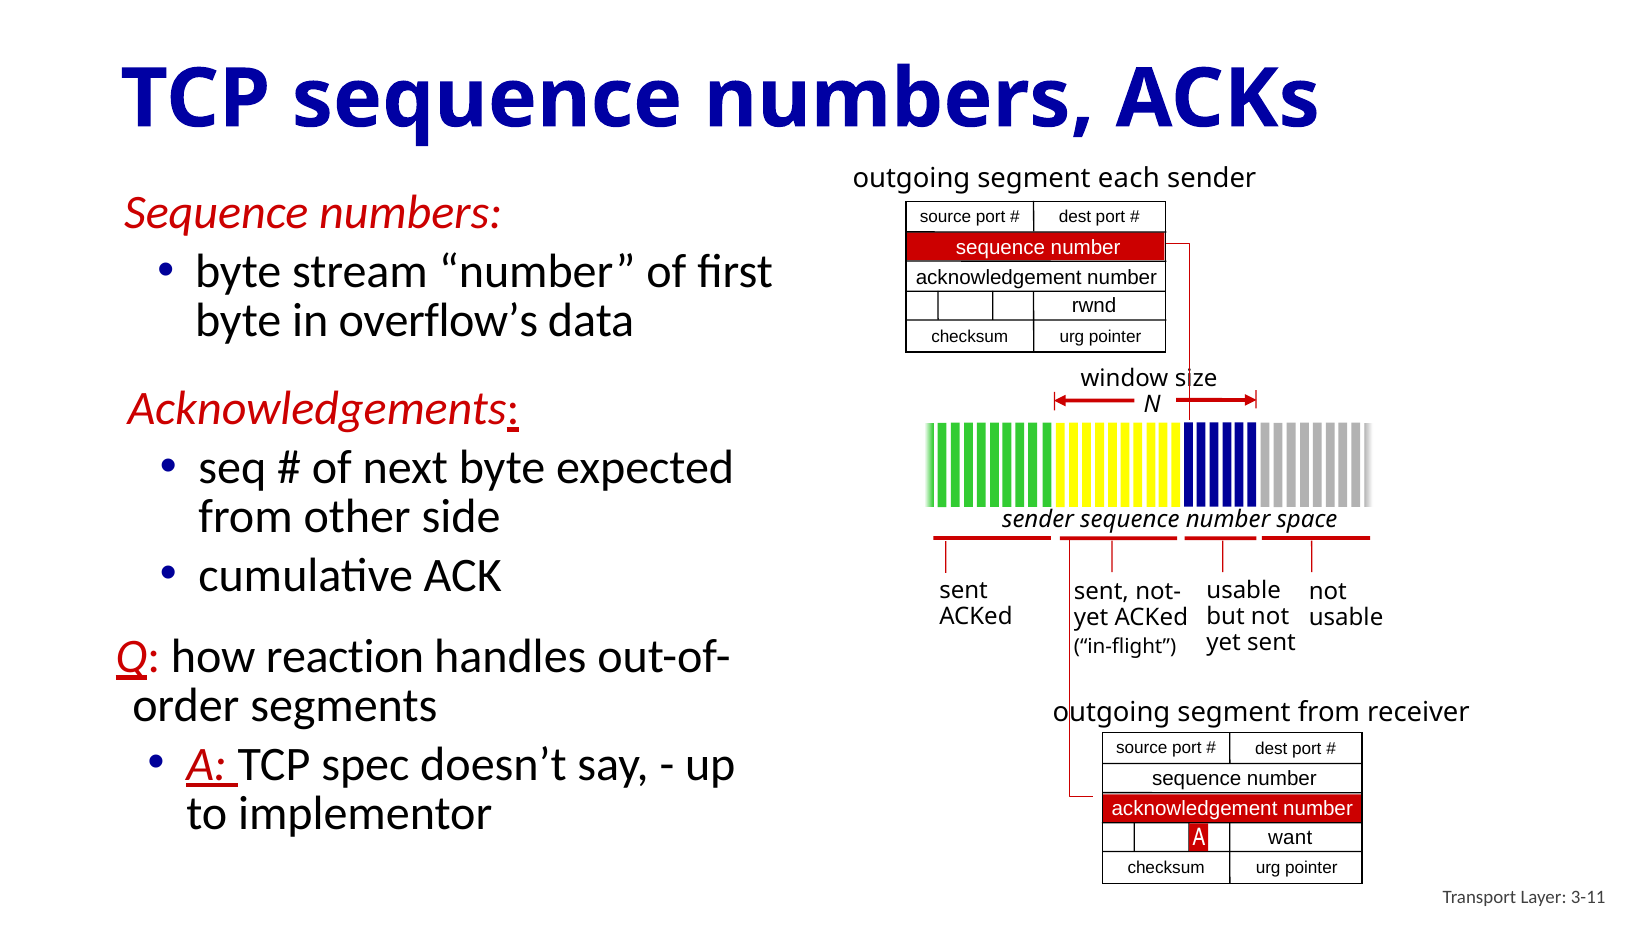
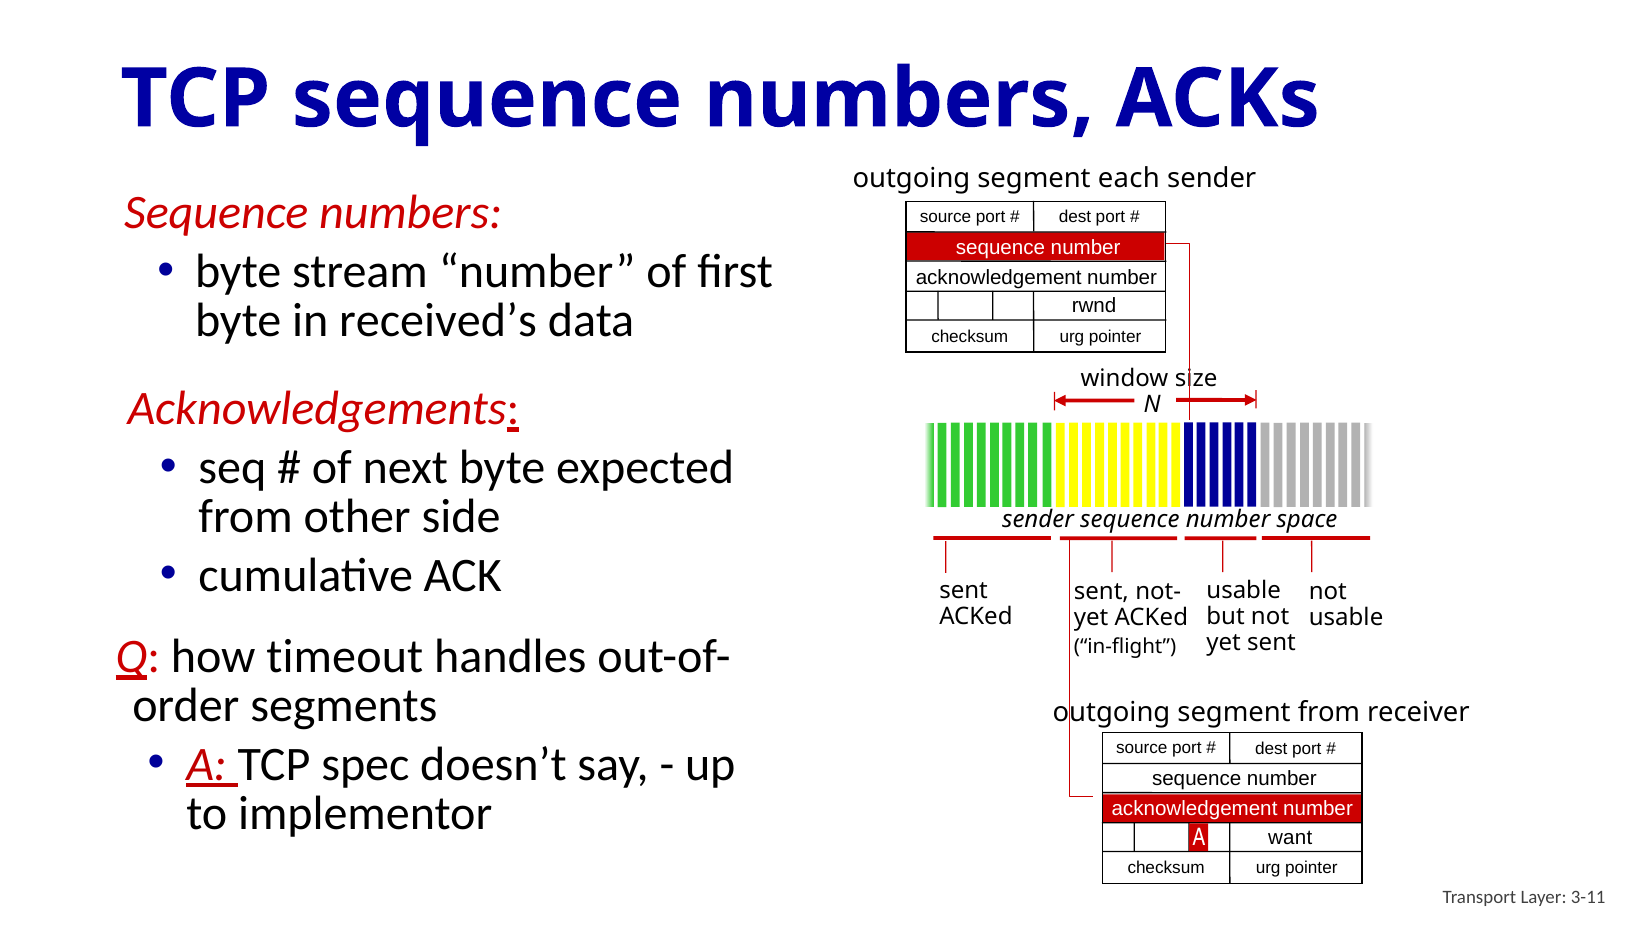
overflow’s: overflow’s -> received’s
reaction: reaction -> timeout
